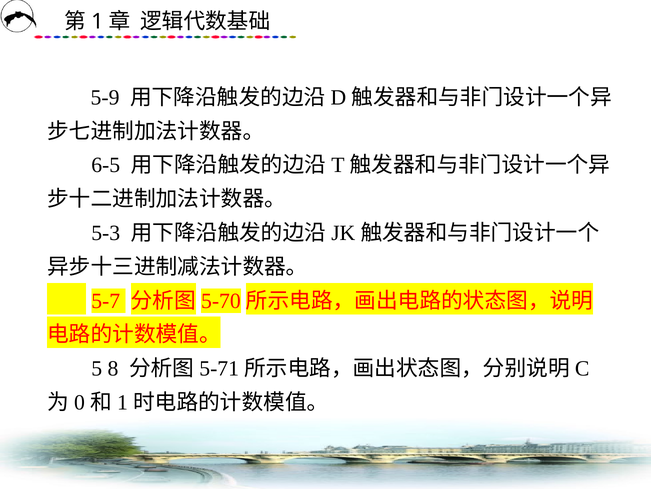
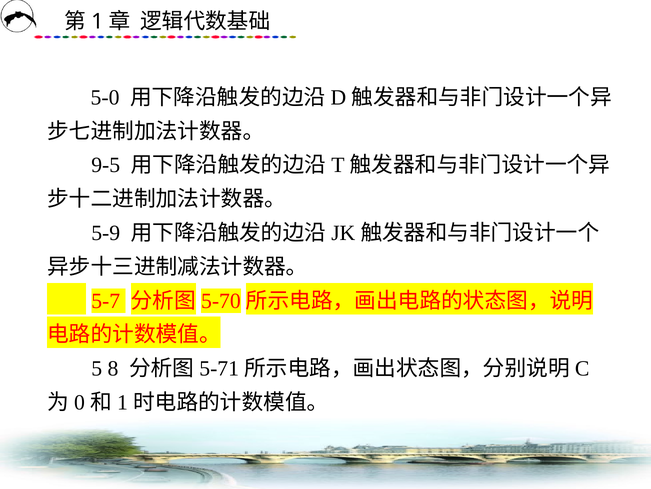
5-9: 5-9 -> 5-0
6-5: 6-5 -> 9-5
5-3: 5-3 -> 5-9
